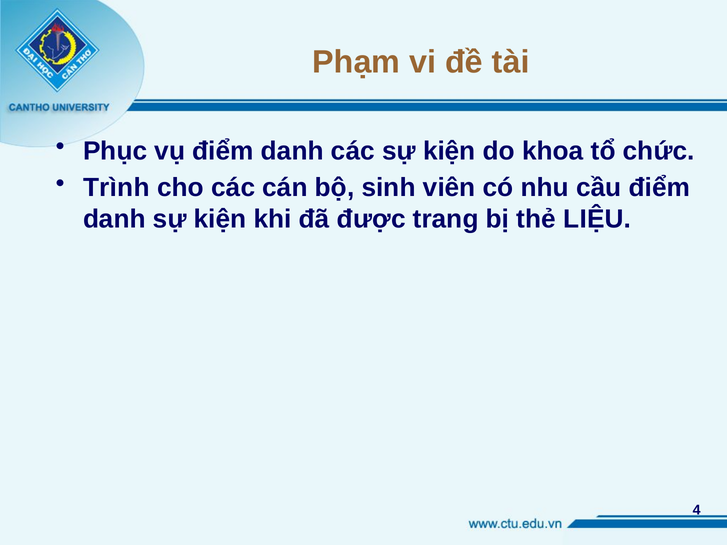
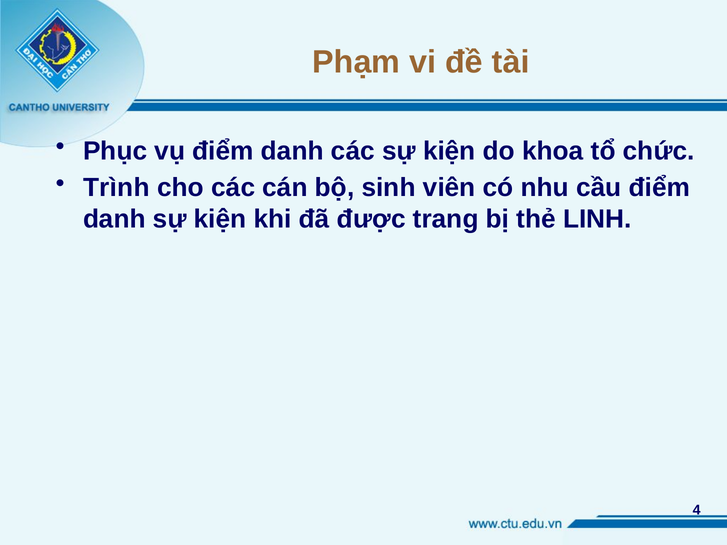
LIỆU: LIỆU -> LINH
